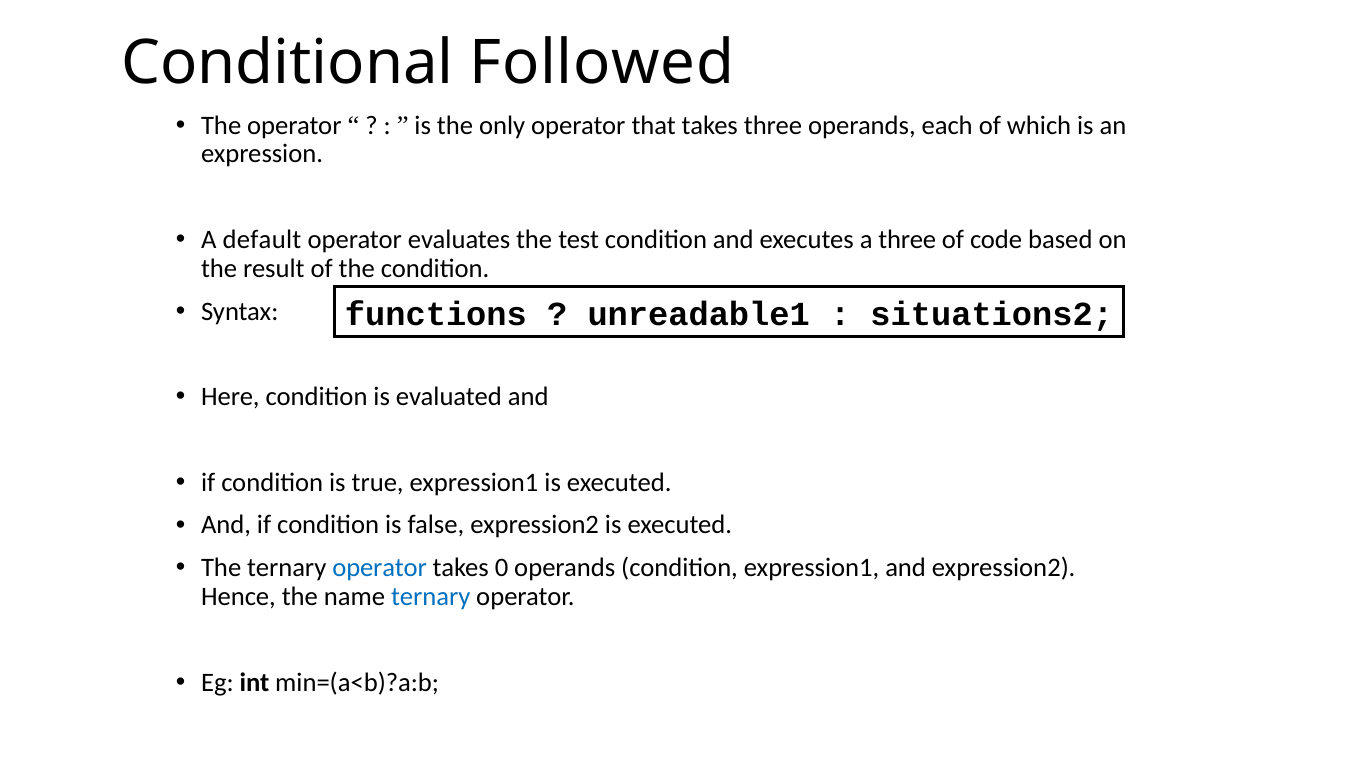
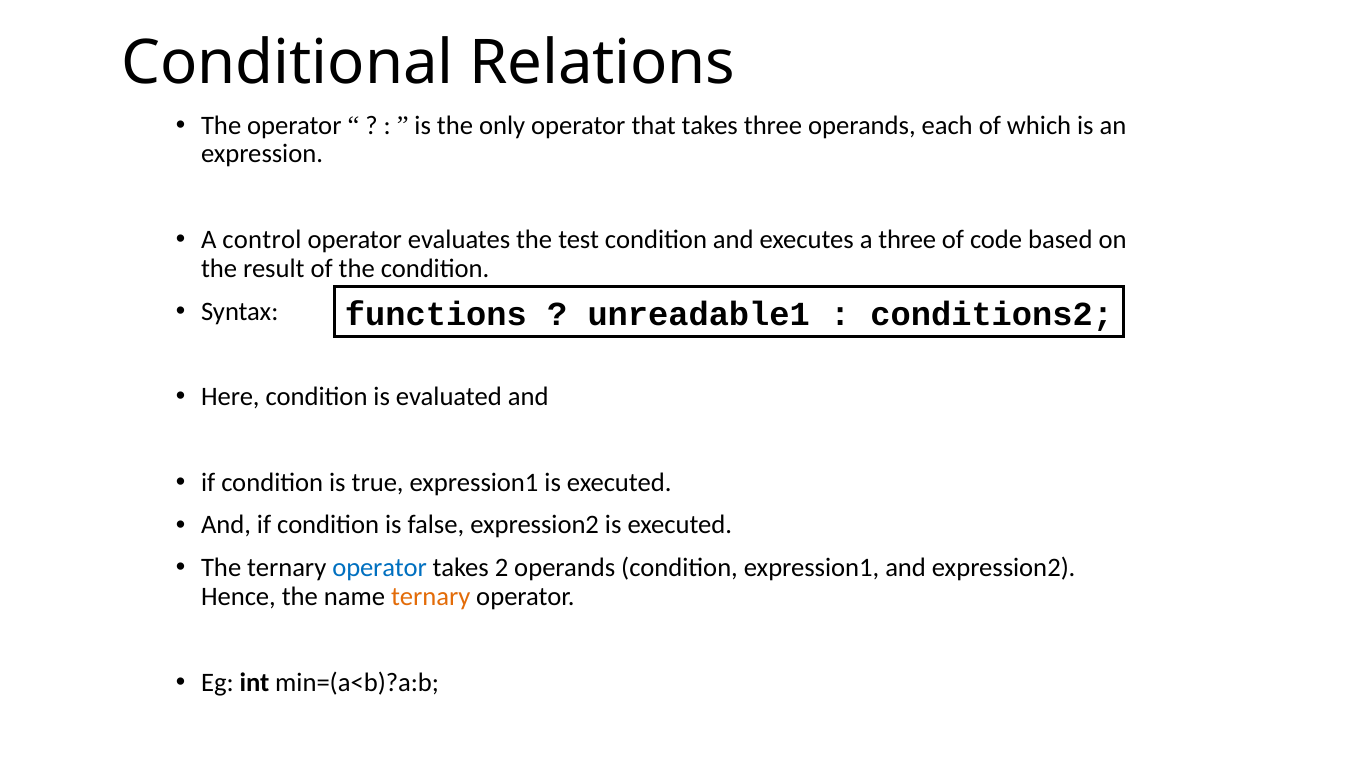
Followed: Followed -> Relations
default: default -> control
situations2: situations2 -> conditions2
0: 0 -> 2
ternary at (431, 597) colour: blue -> orange
